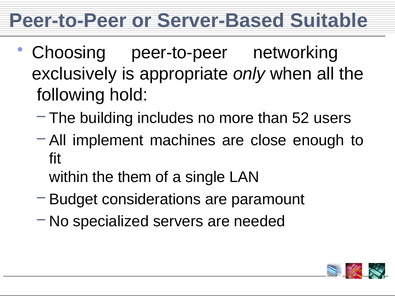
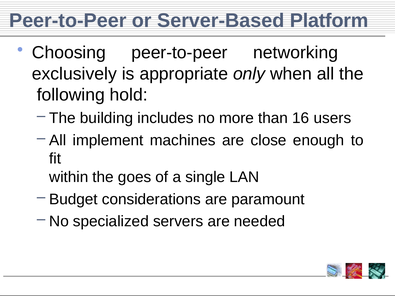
Suitable: Suitable -> Platform
52: 52 -> 16
them: them -> goes
